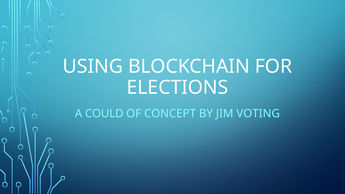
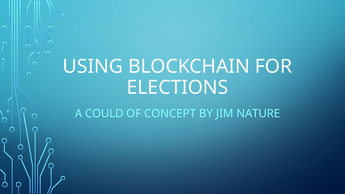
VOTING: VOTING -> NATURE
